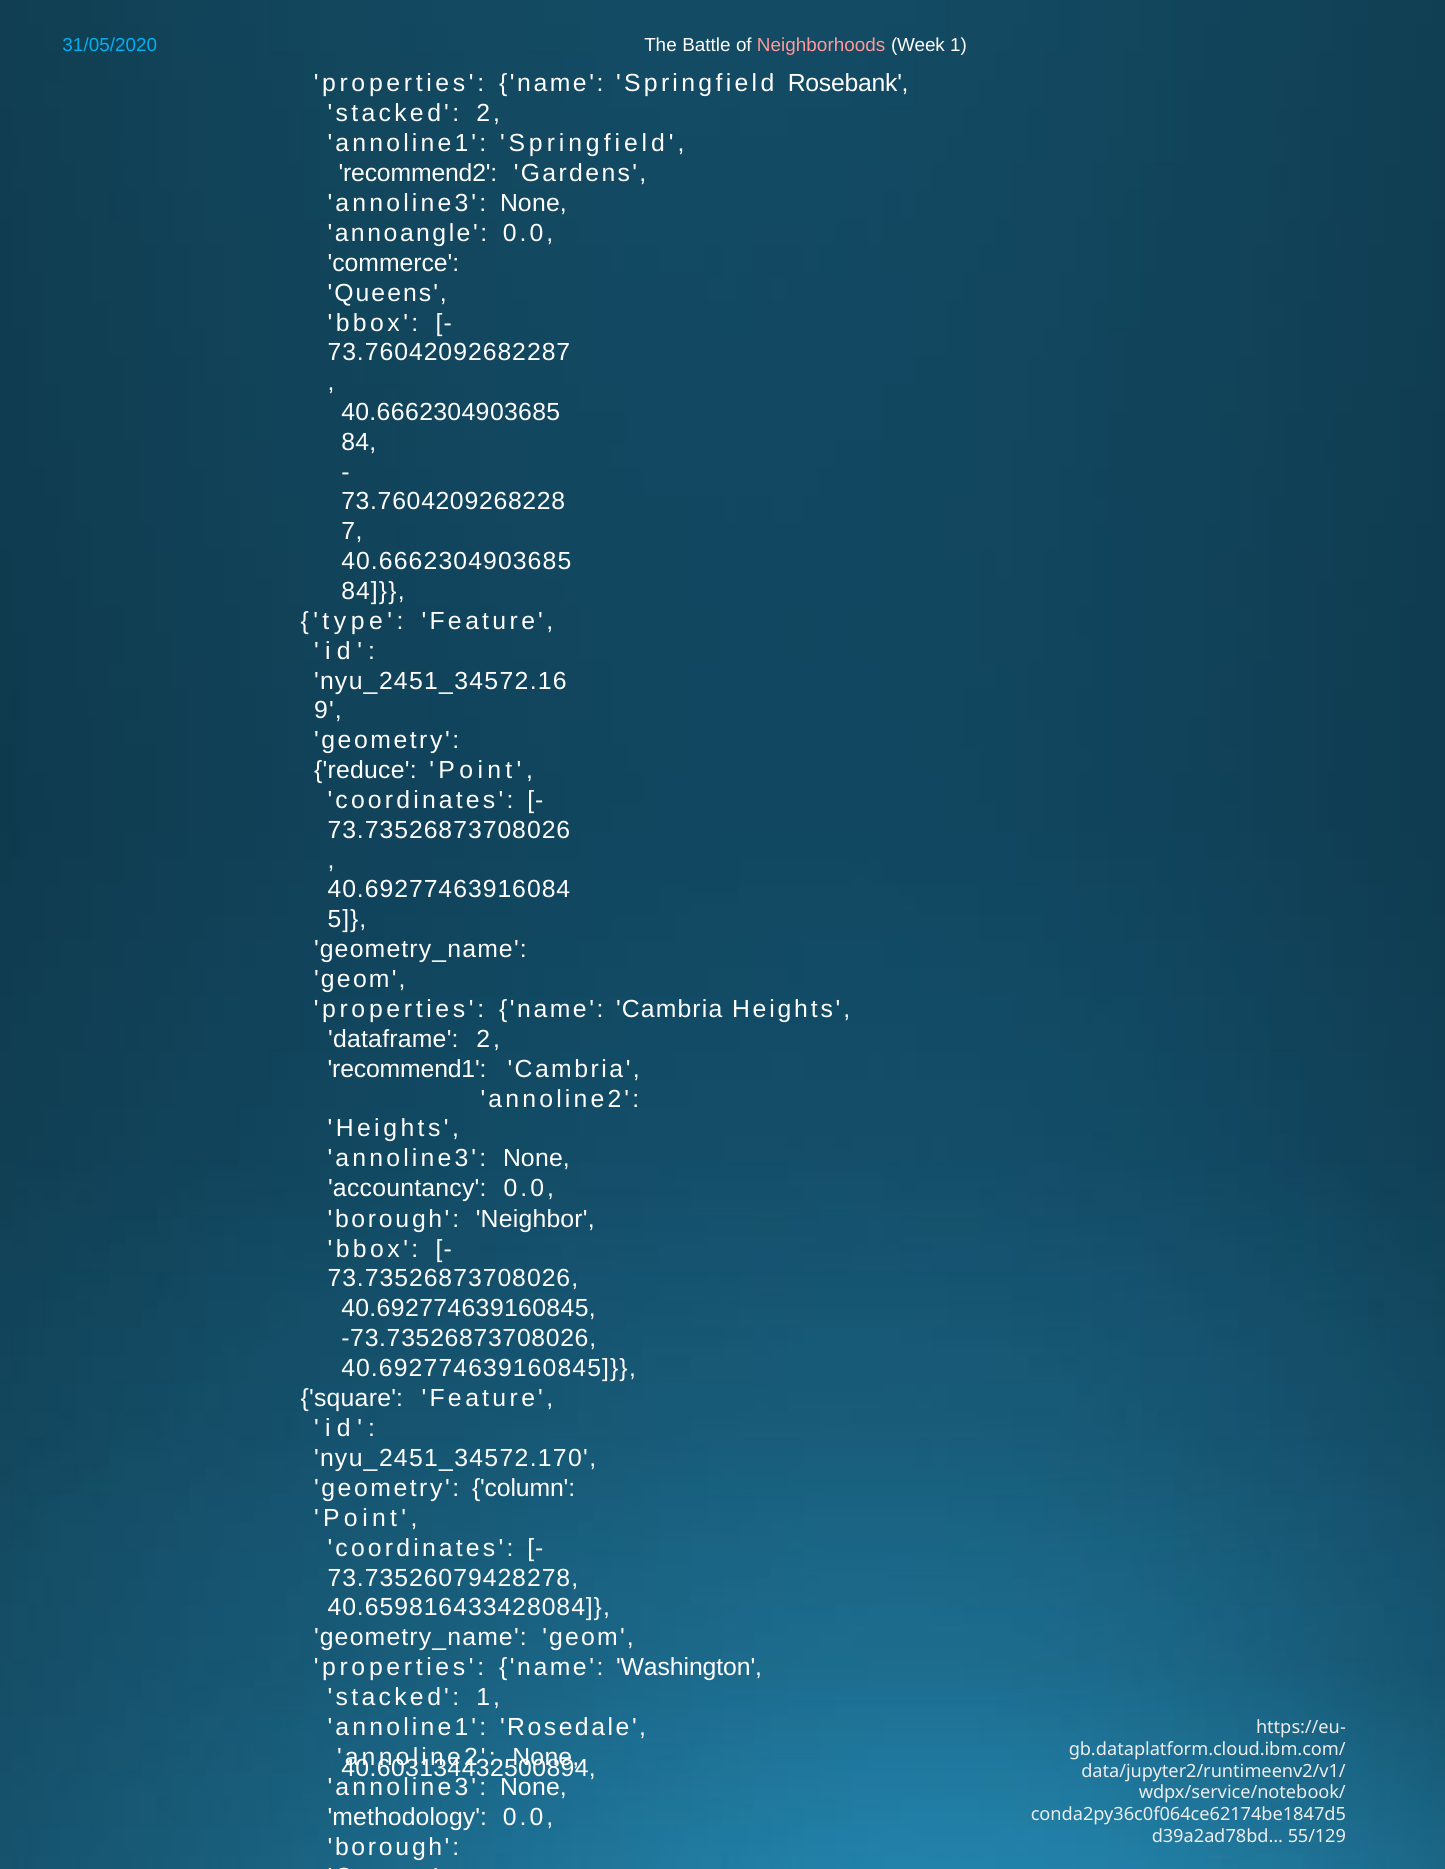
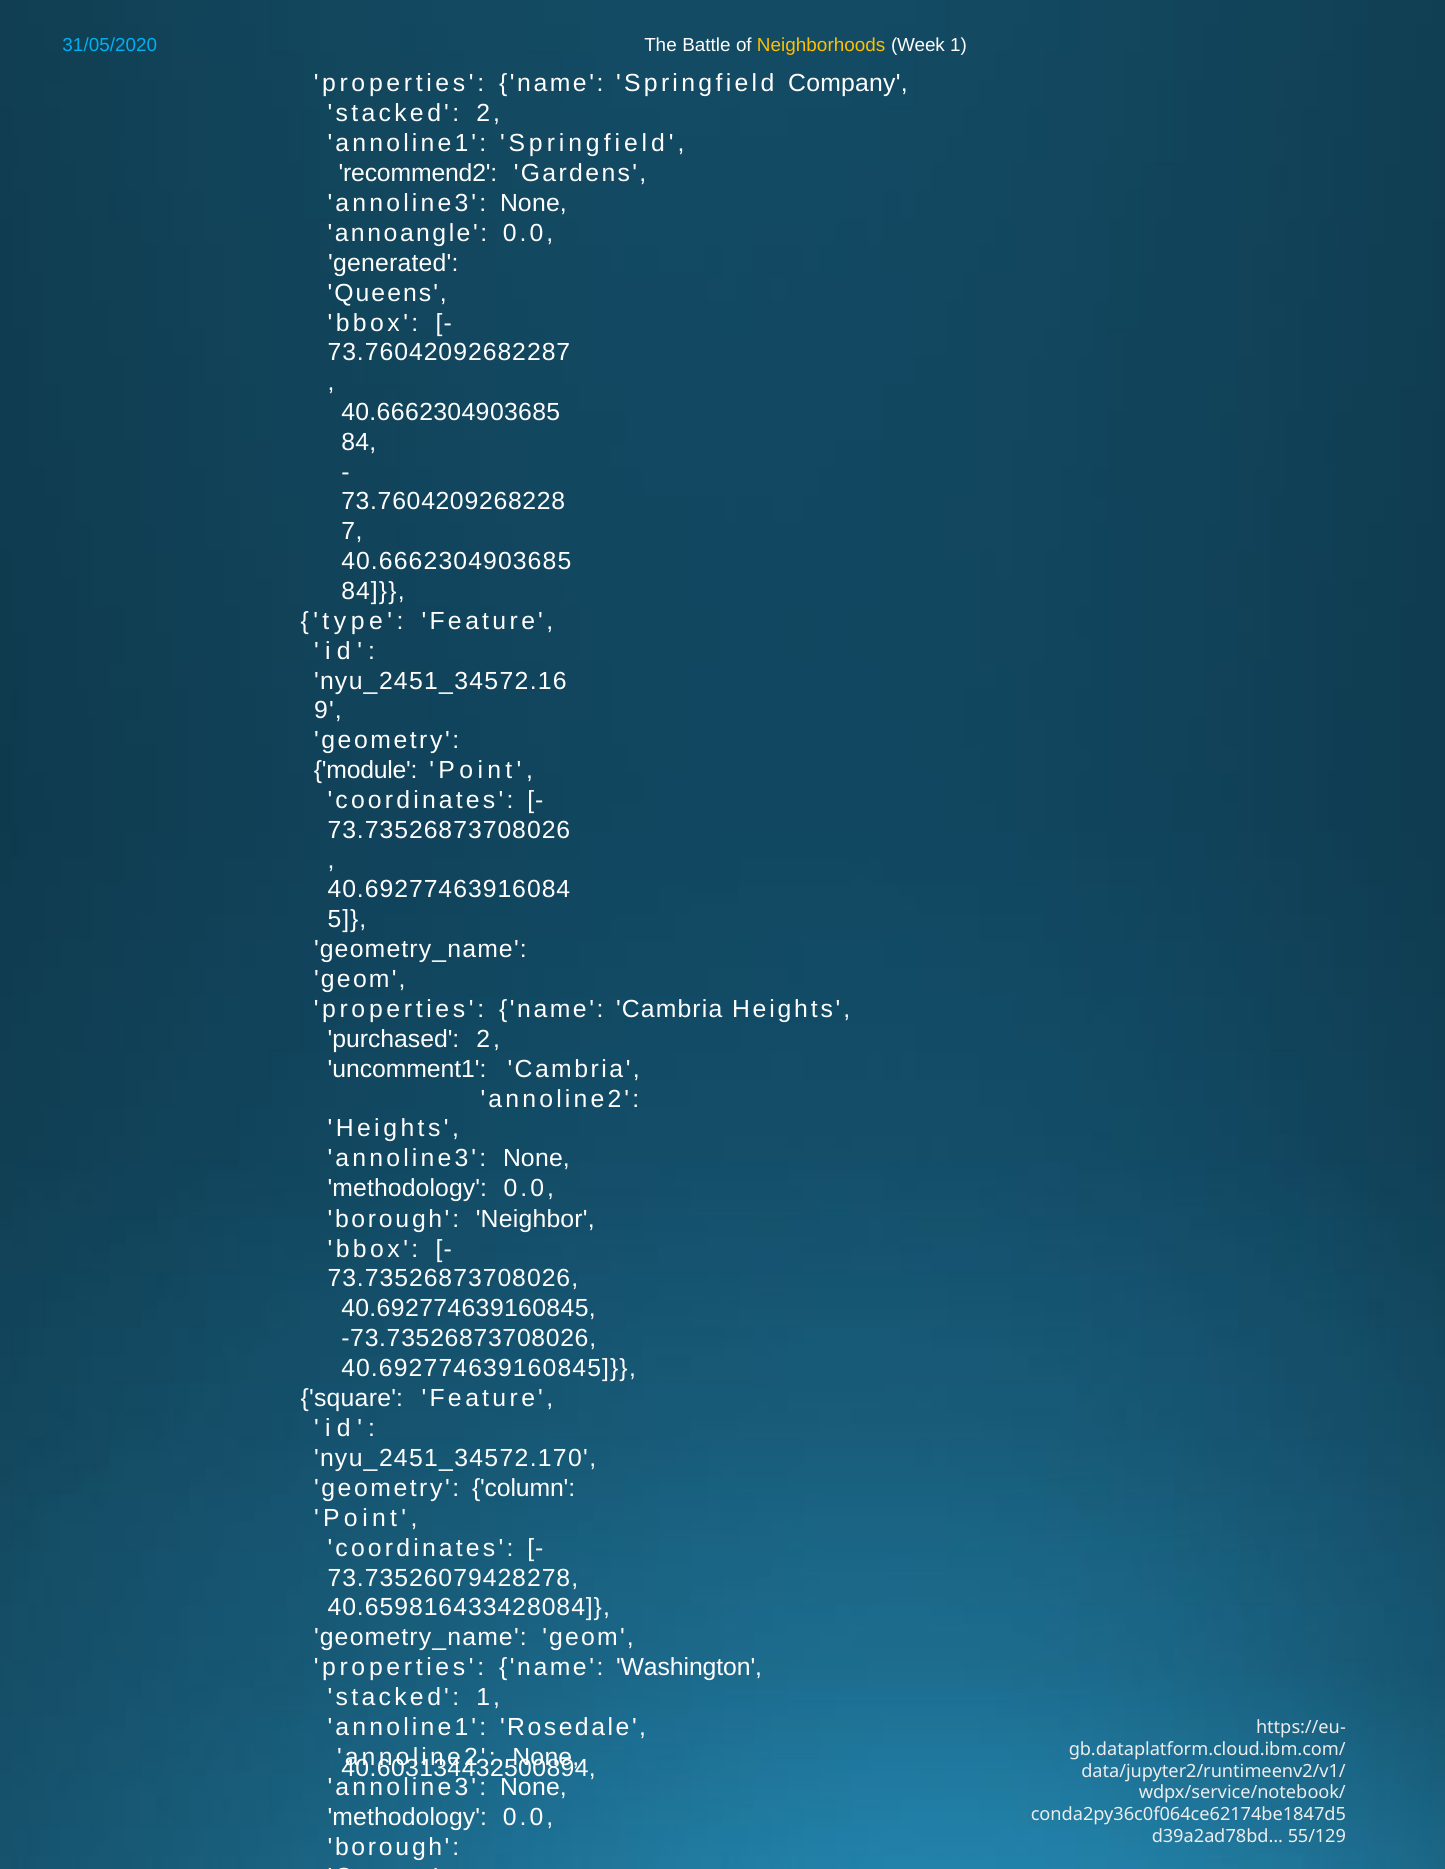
Neighborhoods colour: pink -> yellow
Rosebank: Rosebank -> Company
commerce: commerce -> generated
reduce: reduce -> module
dataframe: dataframe -> purchased
recommend1: recommend1 -> uncomment1
accountancy at (407, 1189): accountancy -> methodology
